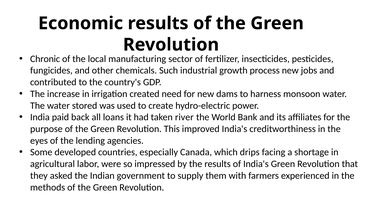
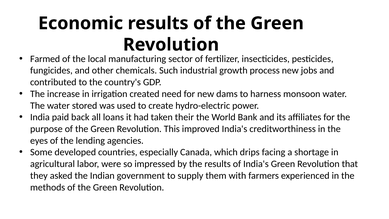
Chronic: Chronic -> Farmed
river: river -> their
